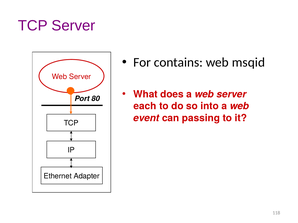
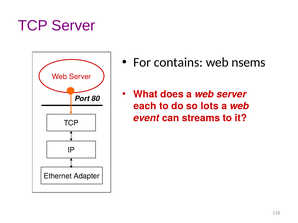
msqid: msqid -> nsems
into: into -> lots
passing: passing -> streams
